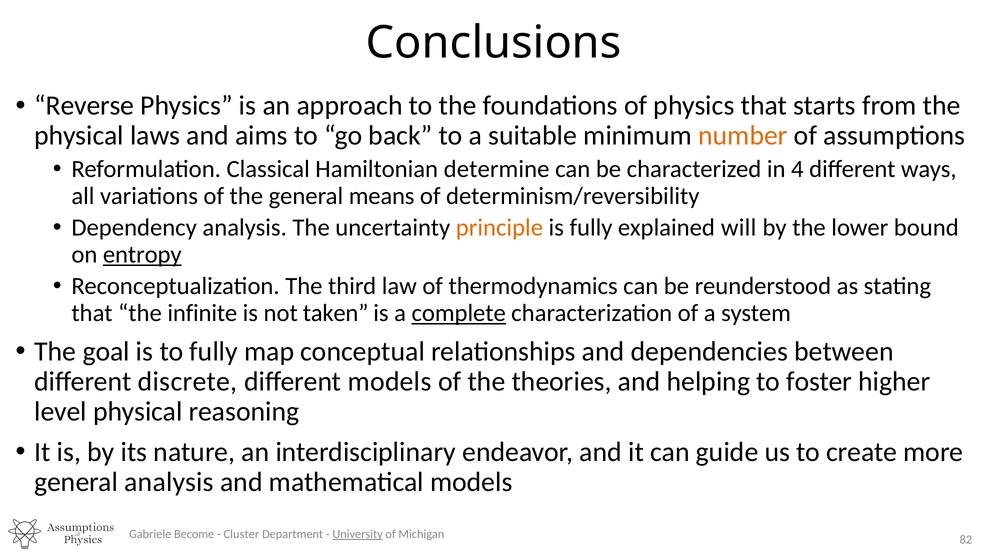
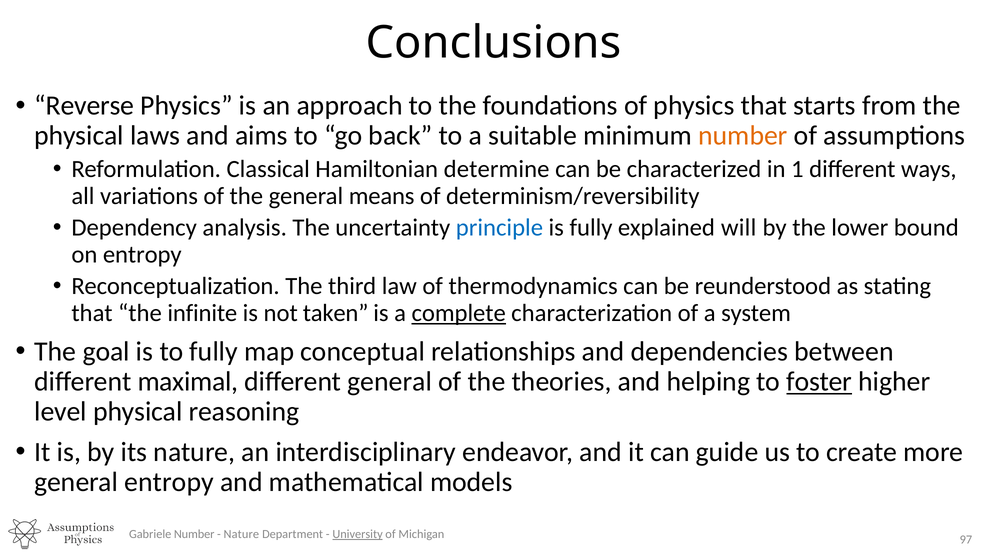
4: 4 -> 1
principle colour: orange -> blue
entropy at (142, 254) underline: present -> none
discrete: discrete -> maximal
different models: models -> general
foster underline: none -> present
general analysis: analysis -> entropy
Gabriele Become: Become -> Number
Cluster at (241, 534): Cluster -> Nature
82: 82 -> 97
